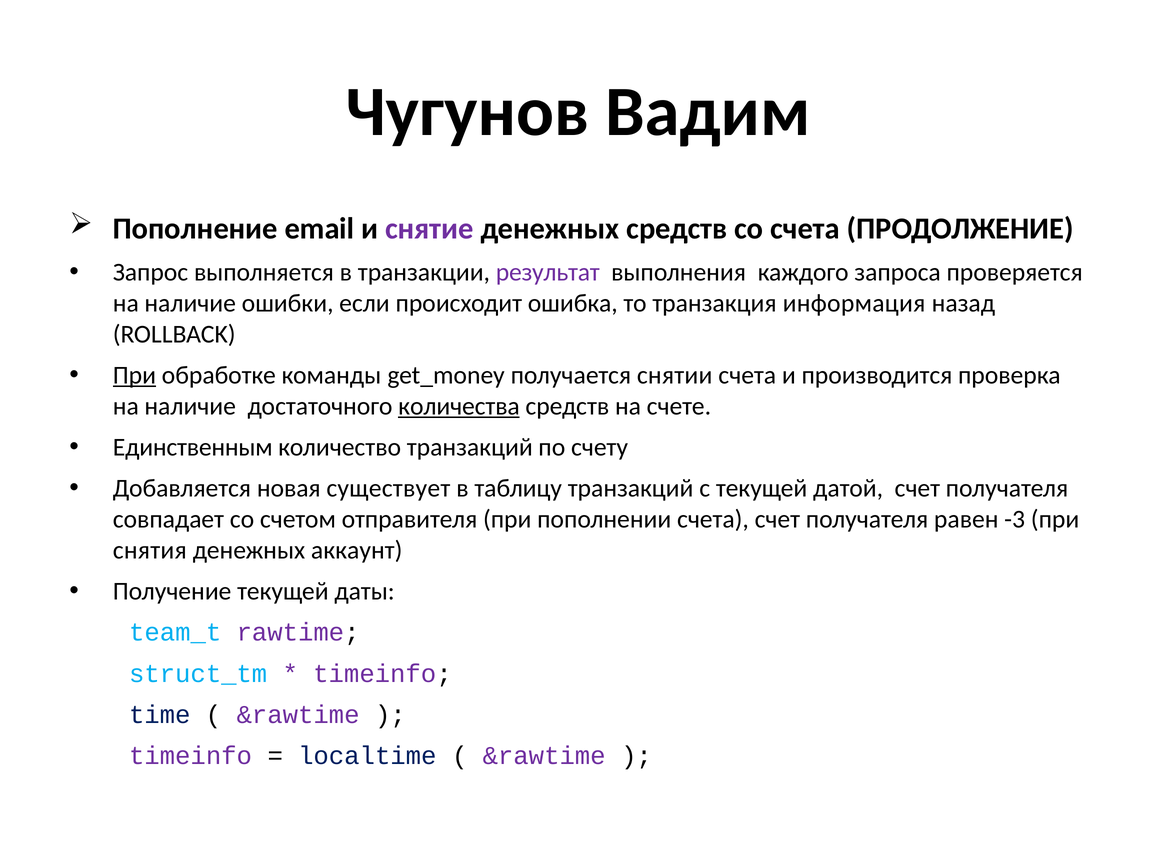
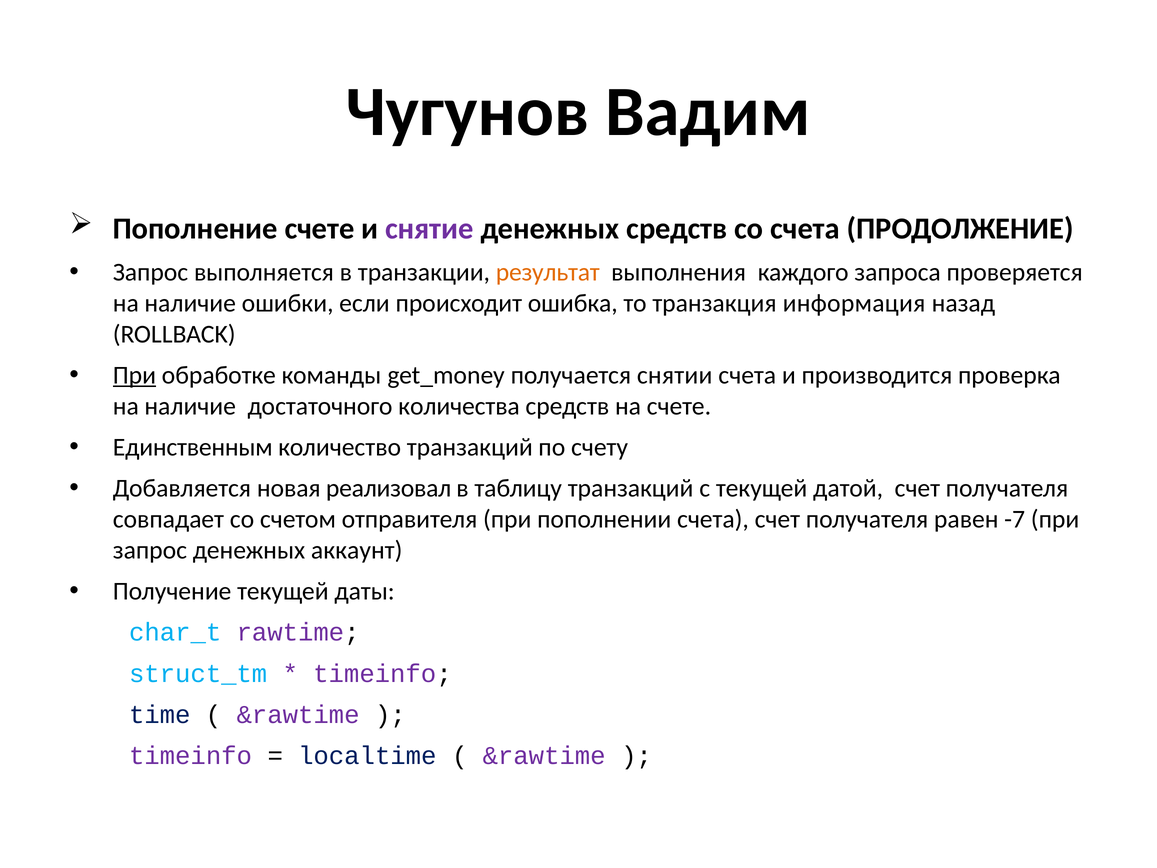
Пополнение email: email -> счете
результат colour: purple -> orange
количества underline: present -> none
существует: существует -> реализовал
-3: -3 -> -7
снятия at (150, 550): снятия -> запрос
team_t: team_t -> char_t
